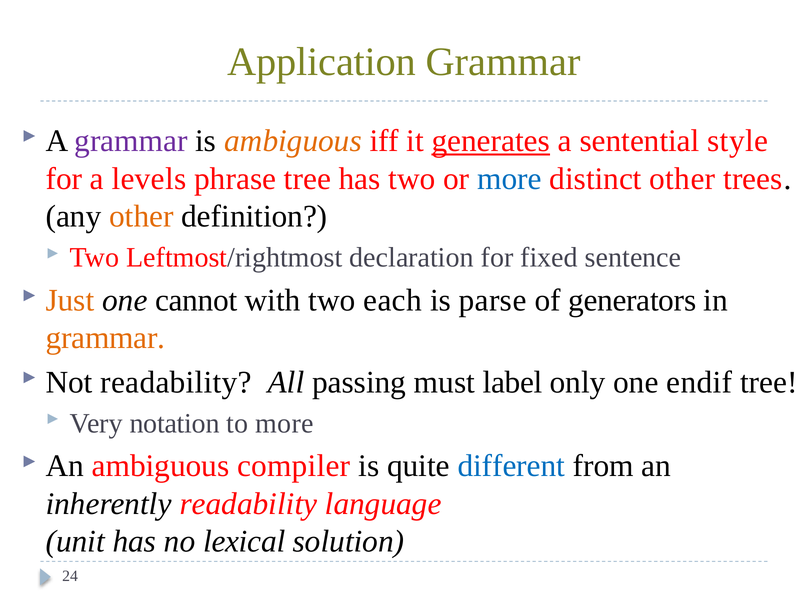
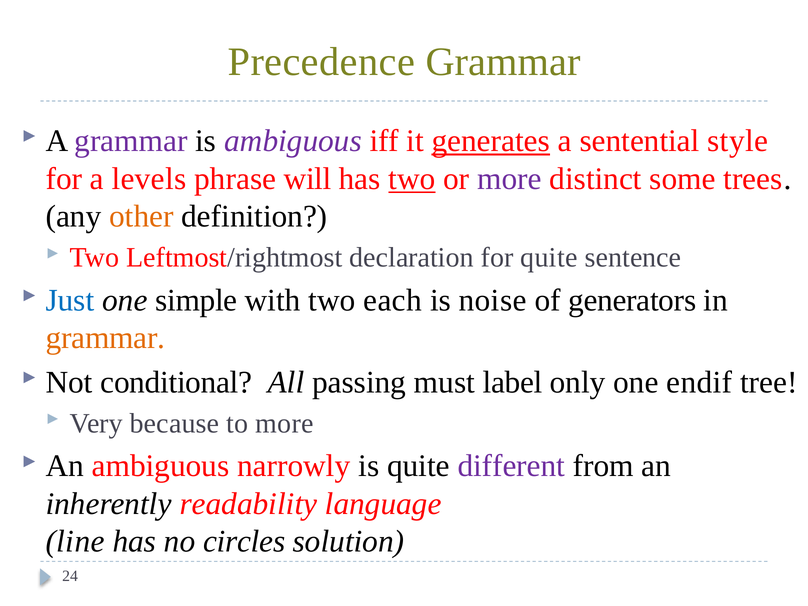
Application: Application -> Precedence
ambiguous at (293, 141) colour: orange -> purple
phrase tree: tree -> will
two at (412, 179) underline: none -> present
more at (509, 179) colour: blue -> purple
distinct other: other -> some
for fixed: fixed -> quite
Just colour: orange -> blue
cannot: cannot -> simple
parse: parse -> noise
Not readability: readability -> conditional
notation: notation -> because
compiler: compiler -> narrowly
different colour: blue -> purple
unit: unit -> line
lexical: lexical -> circles
